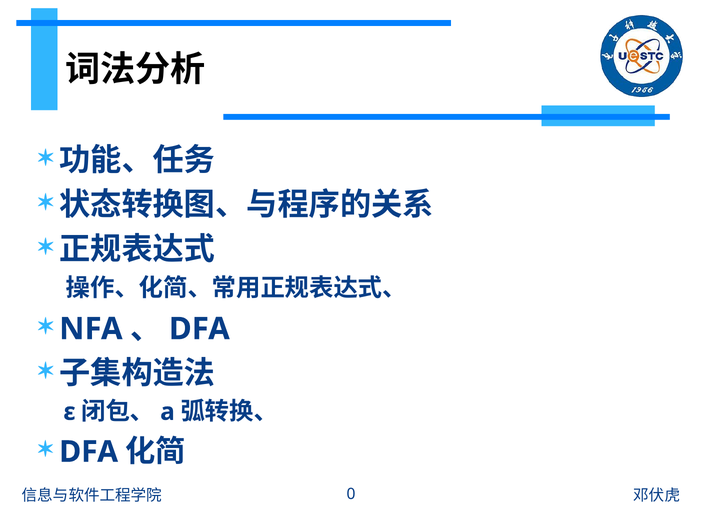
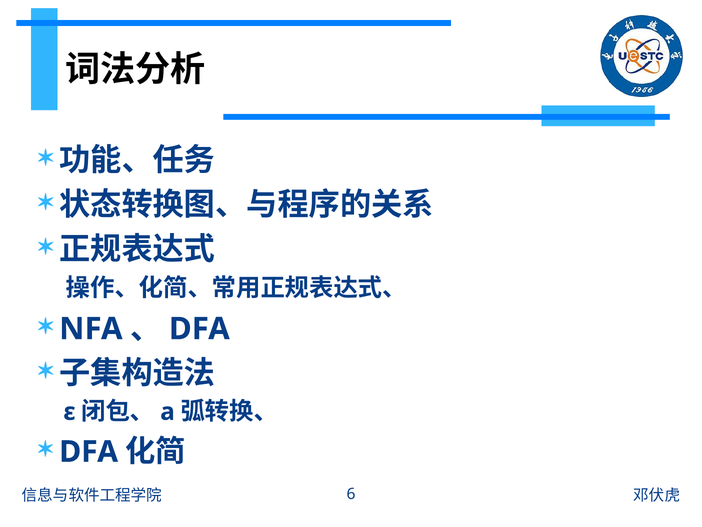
0: 0 -> 6
